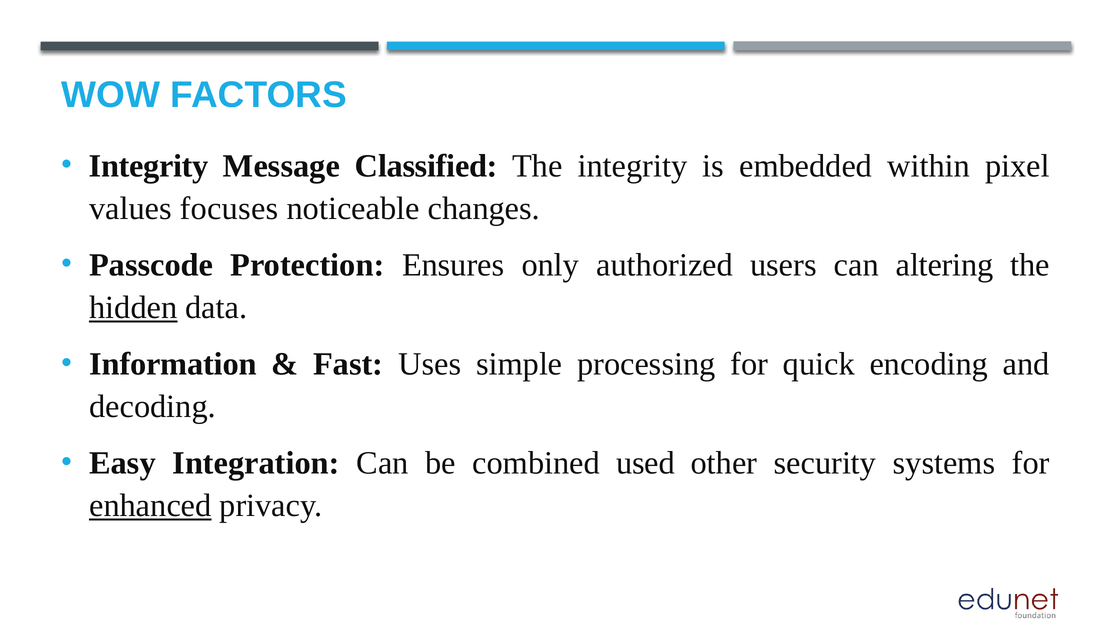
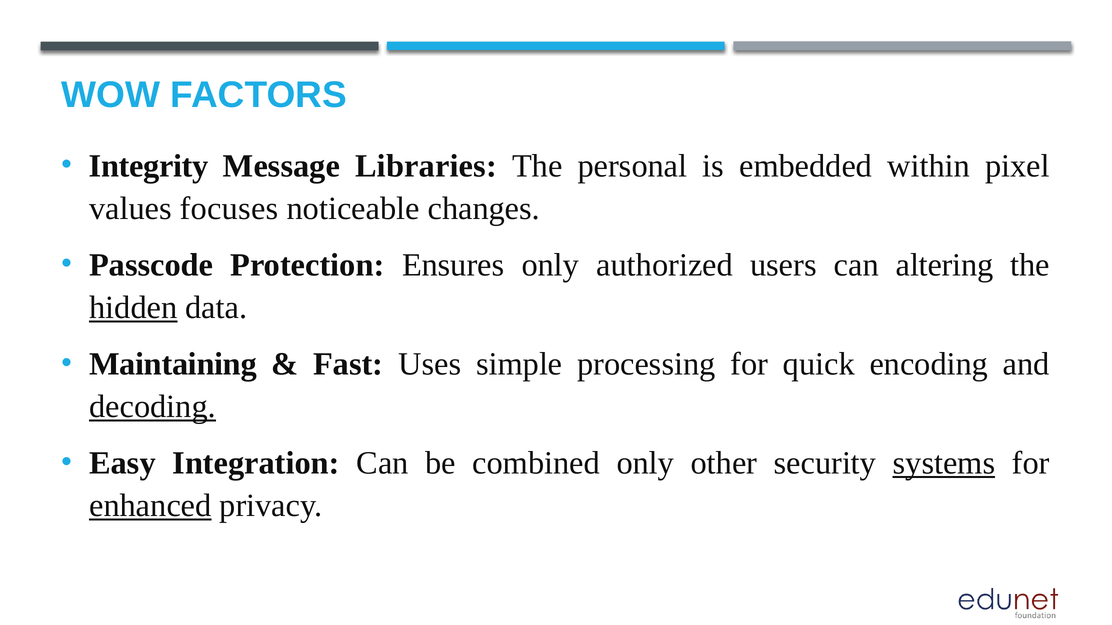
Classified: Classified -> Libraries
The integrity: integrity -> personal
Information: Information -> Maintaining
decoding underline: none -> present
combined used: used -> only
systems underline: none -> present
